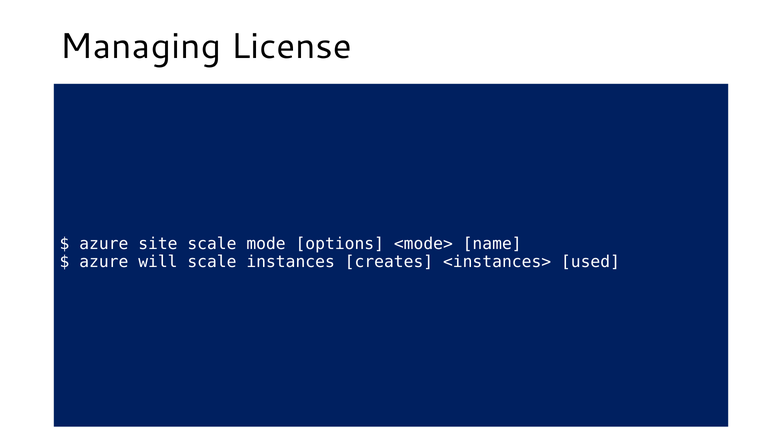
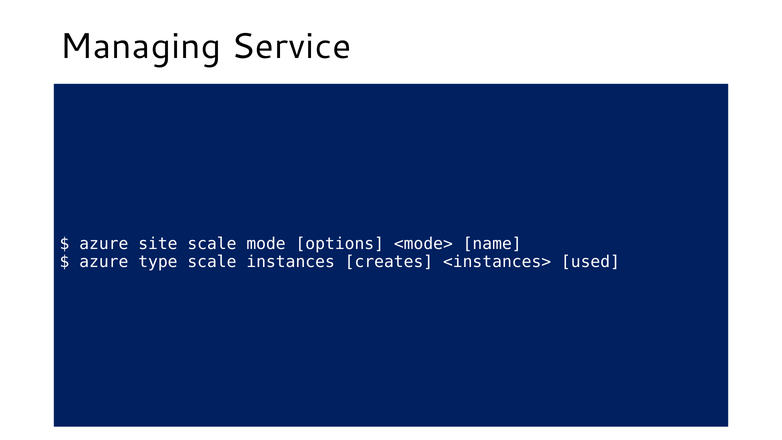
License: License -> Service
will: will -> type
